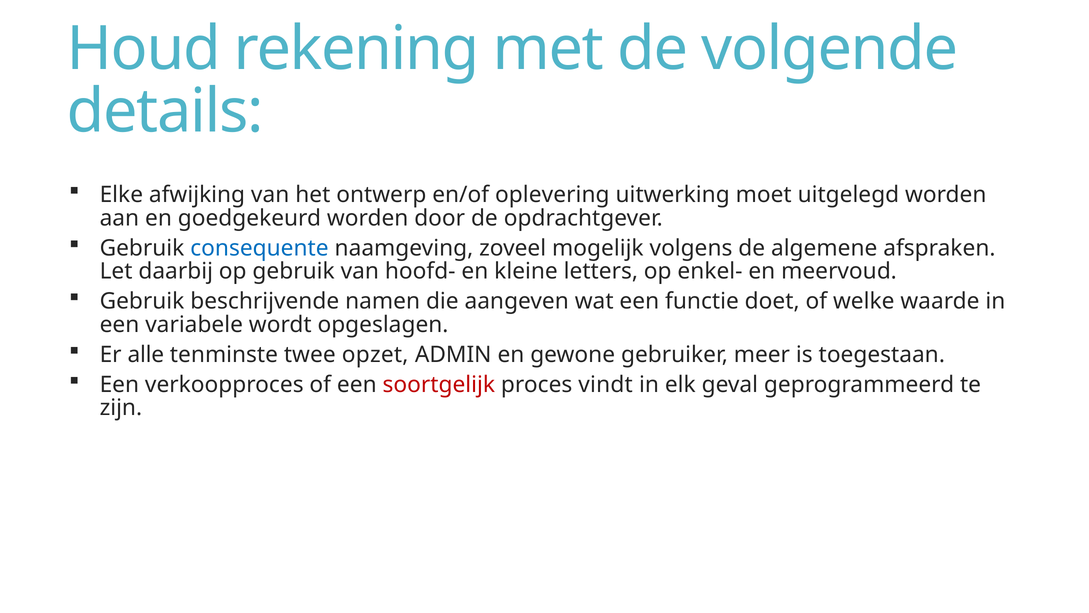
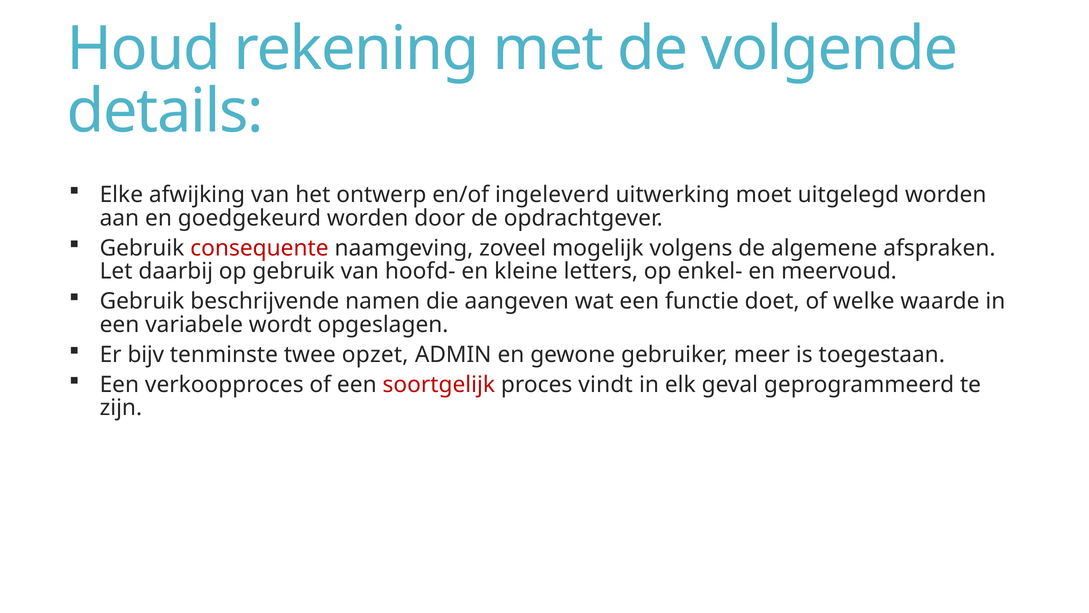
oplevering: oplevering -> ingeleverd
consequente colour: blue -> red
alle: alle -> bijv
